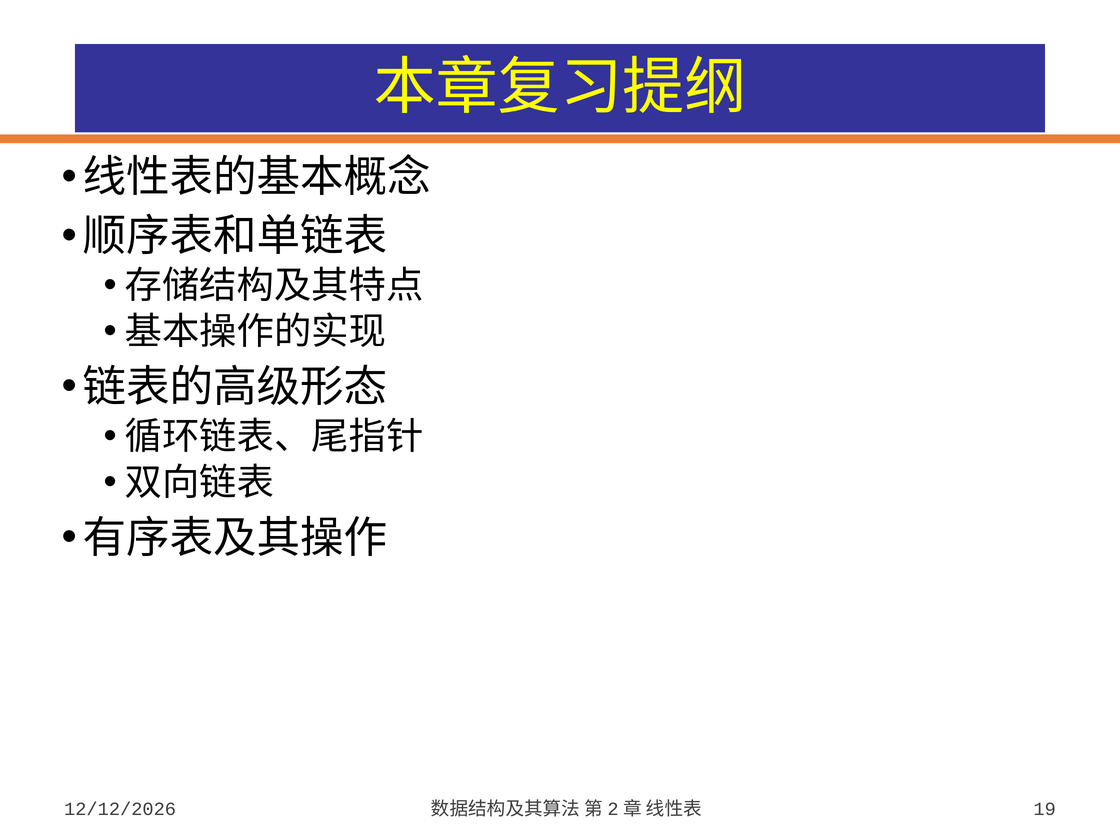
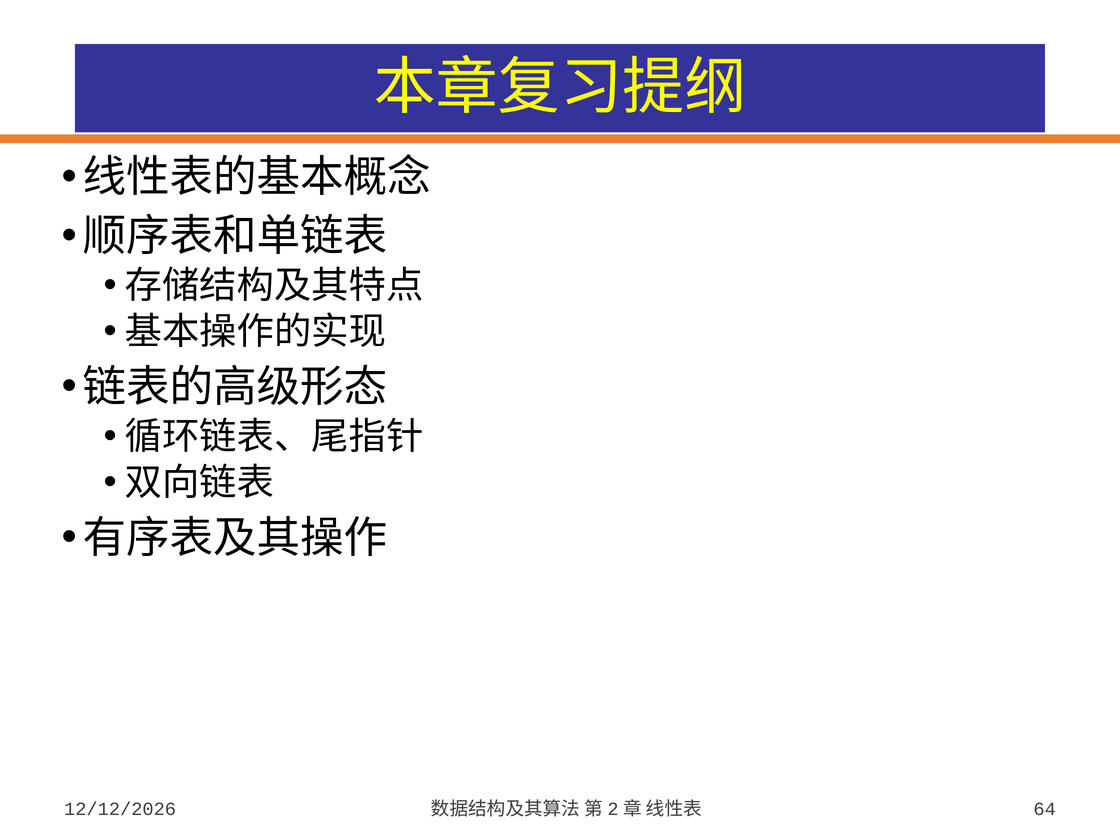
19: 19 -> 64
